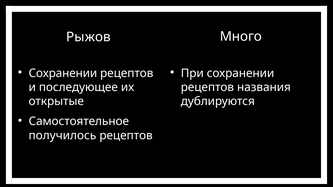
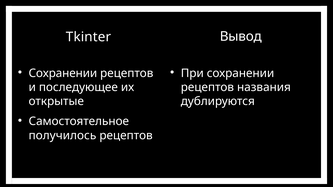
Много: Много -> Вывод
Рыжов: Рыжов -> Tkinter
